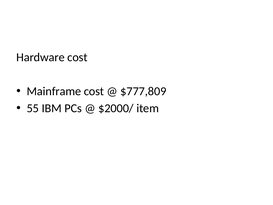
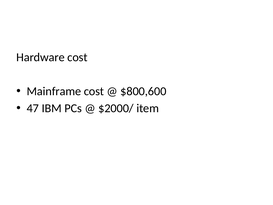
$777,809: $777,809 -> $800,600
55: 55 -> 47
